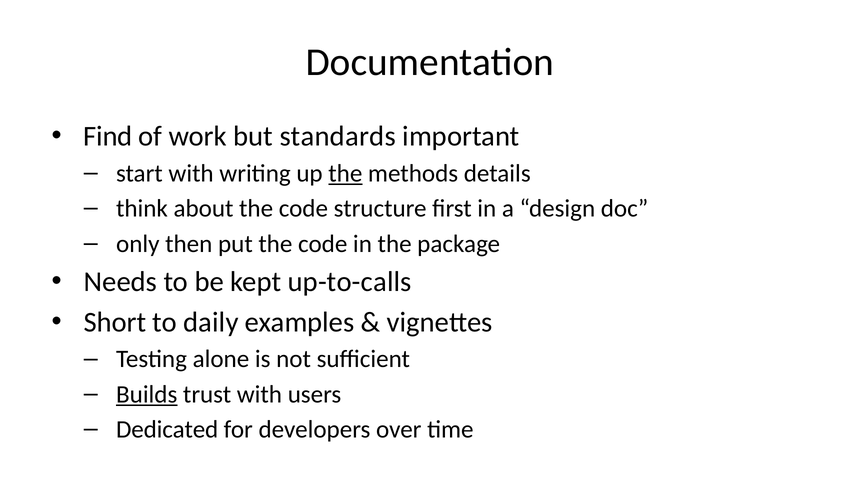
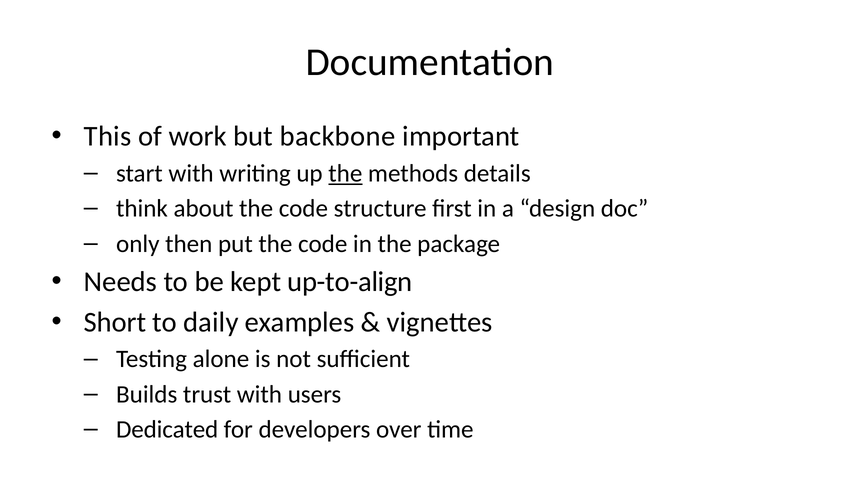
Find: Find -> This
standards: standards -> backbone
up-to-calls: up-to-calls -> up-to-align
Builds underline: present -> none
